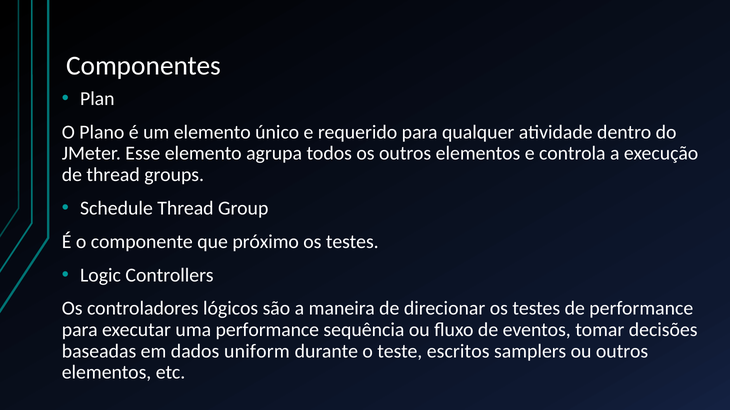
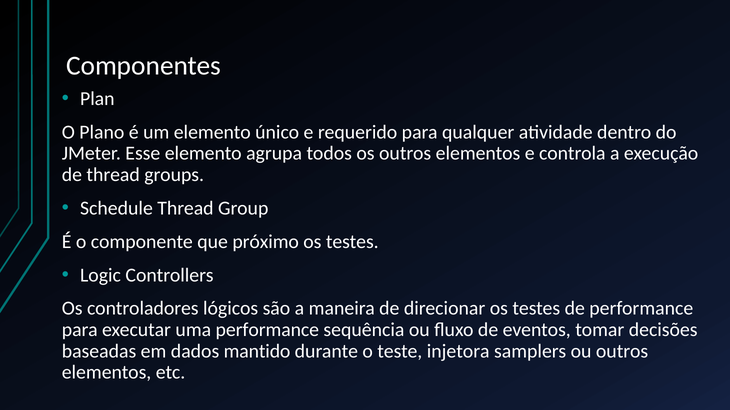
uniform: uniform -> mantido
escritos: escritos -> injetora
